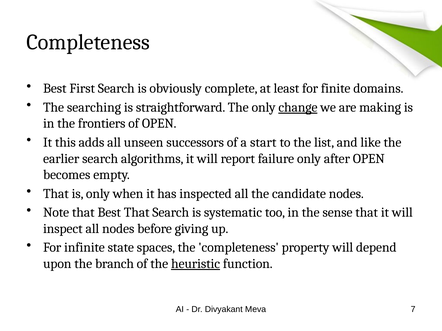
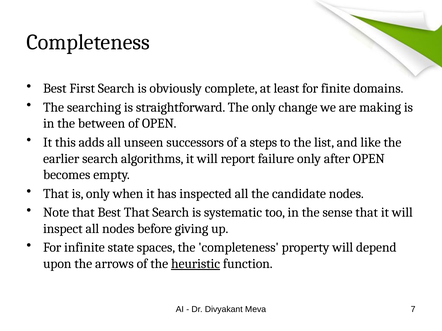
change underline: present -> none
frontiers: frontiers -> between
start: start -> steps
branch: branch -> arrows
